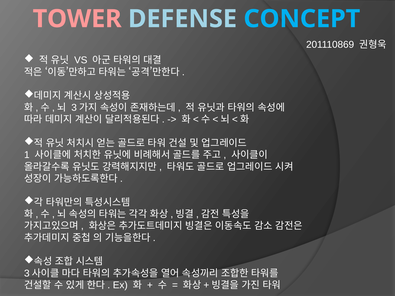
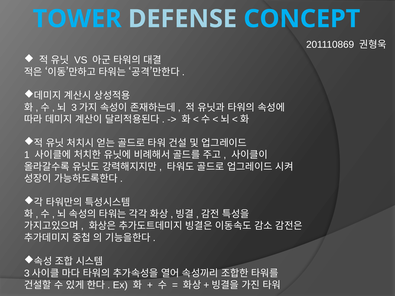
TOWER colour: pink -> light blue
